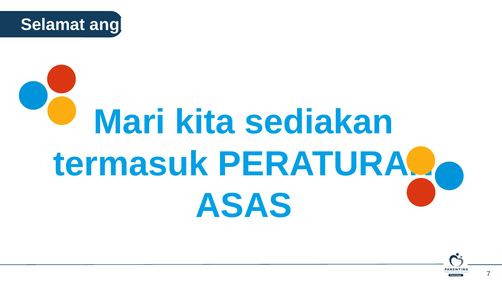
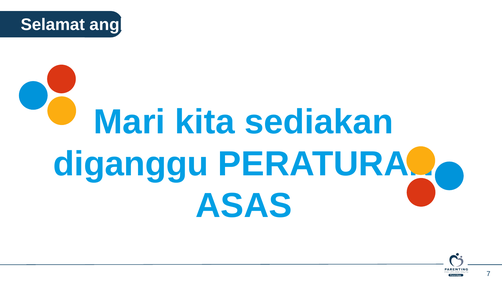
termasuk: termasuk -> diganggu
